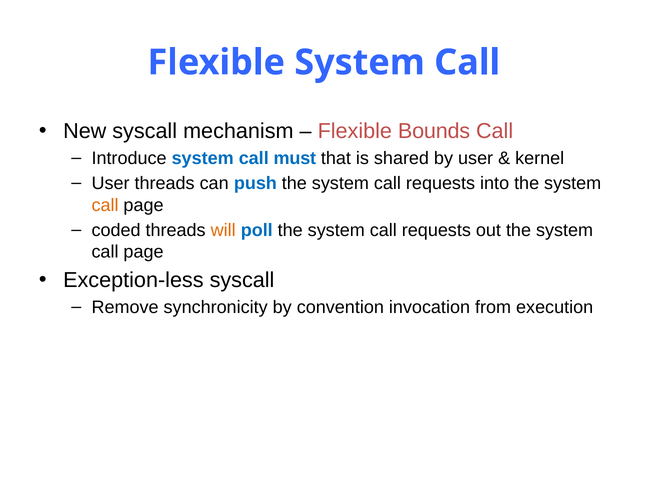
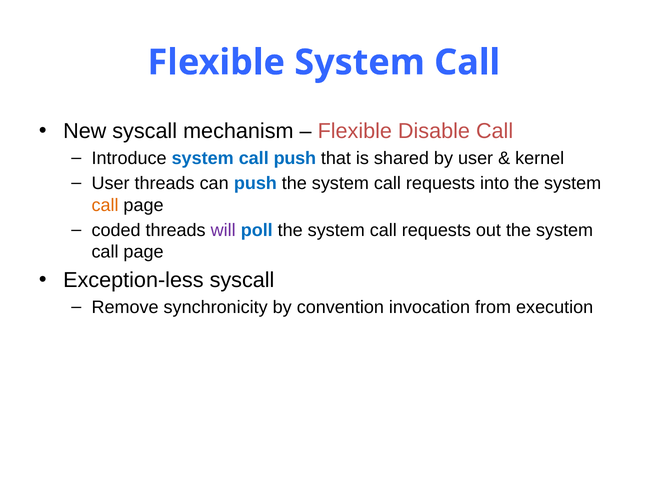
Bounds: Bounds -> Disable
call must: must -> push
will colour: orange -> purple
